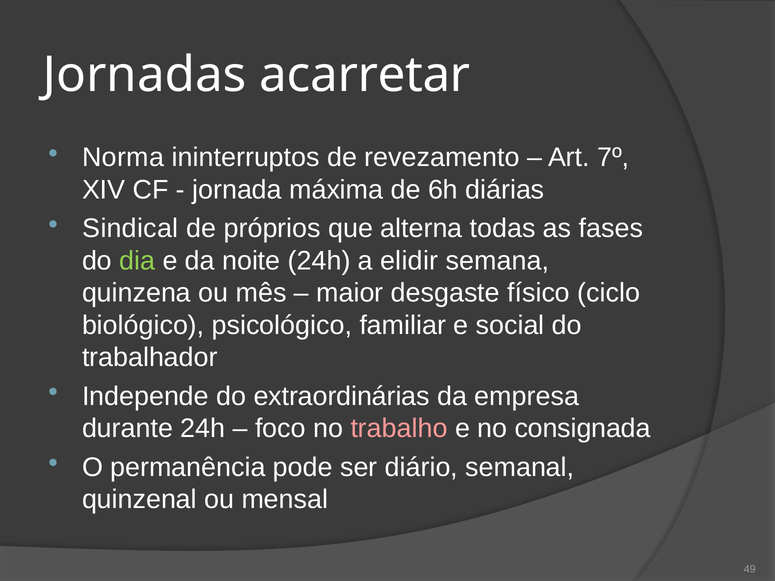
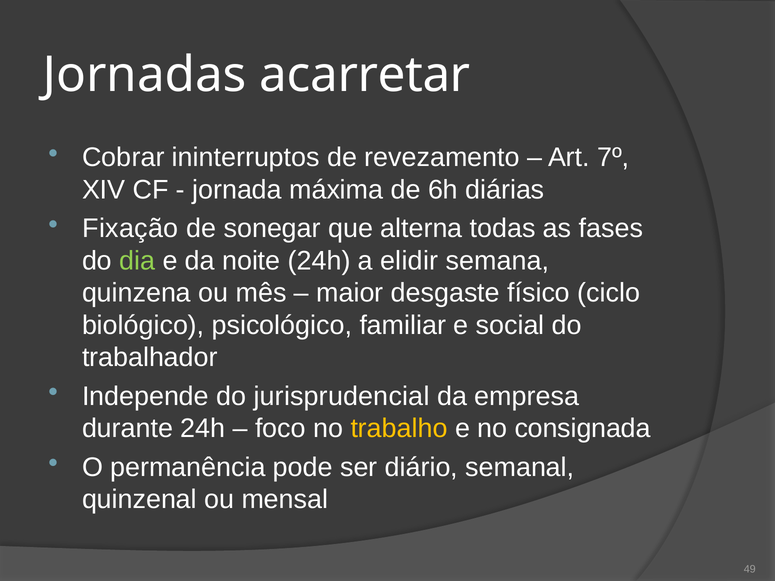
Norma: Norma -> Cobrar
Sindical: Sindical -> Fixação
próprios: próprios -> sonegar
extraordinárias: extraordinárias -> jurisprudencial
trabalho colour: pink -> yellow
